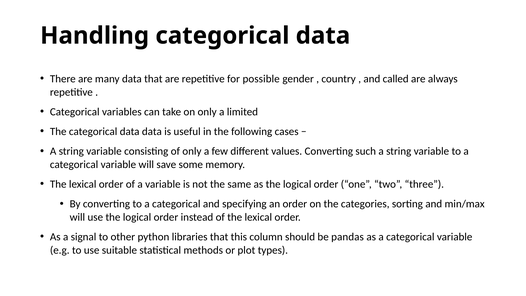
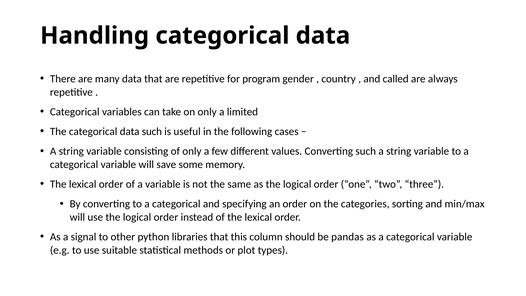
possible: possible -> program
data data: data -> such
